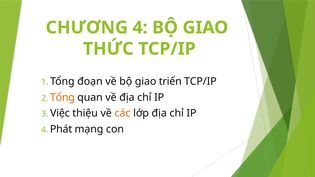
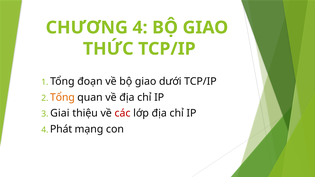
triển: triển -> dưới
Việc: Việc -> Giai
các colour: orange -> red
